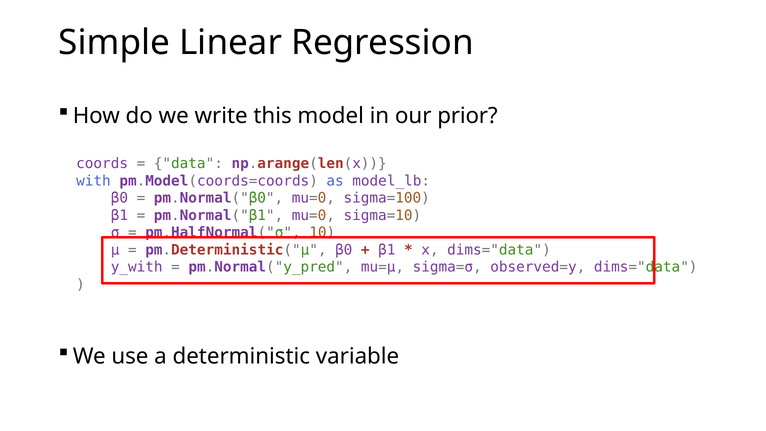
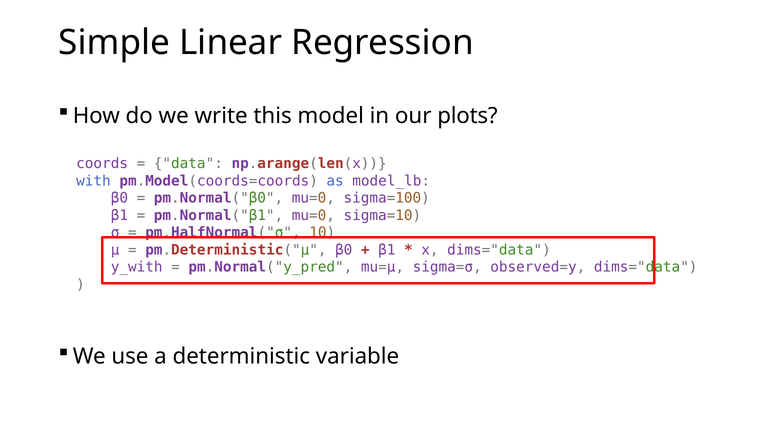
prior: prior -> plots
